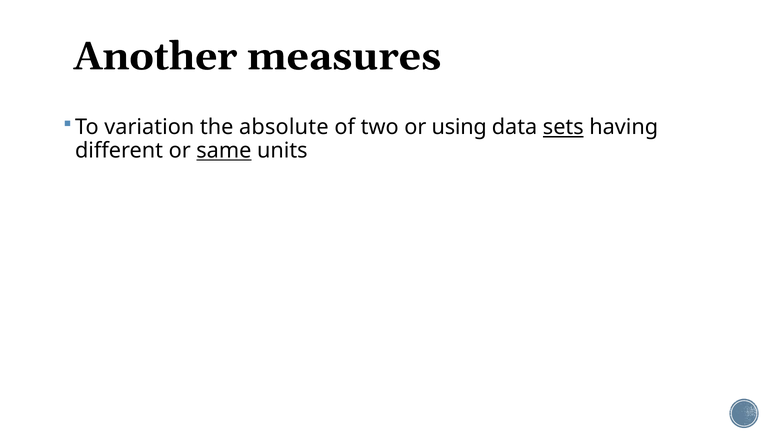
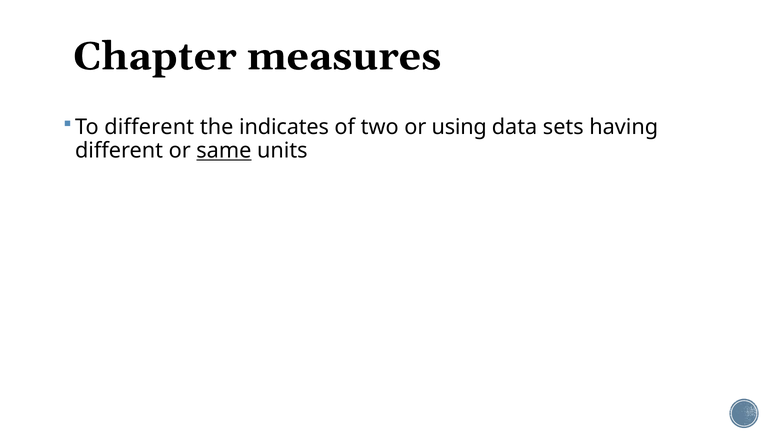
Another: Another -> Chapter
To variation: variation -> different
absolute: absolute -> indicates
sets underline: present -> none
